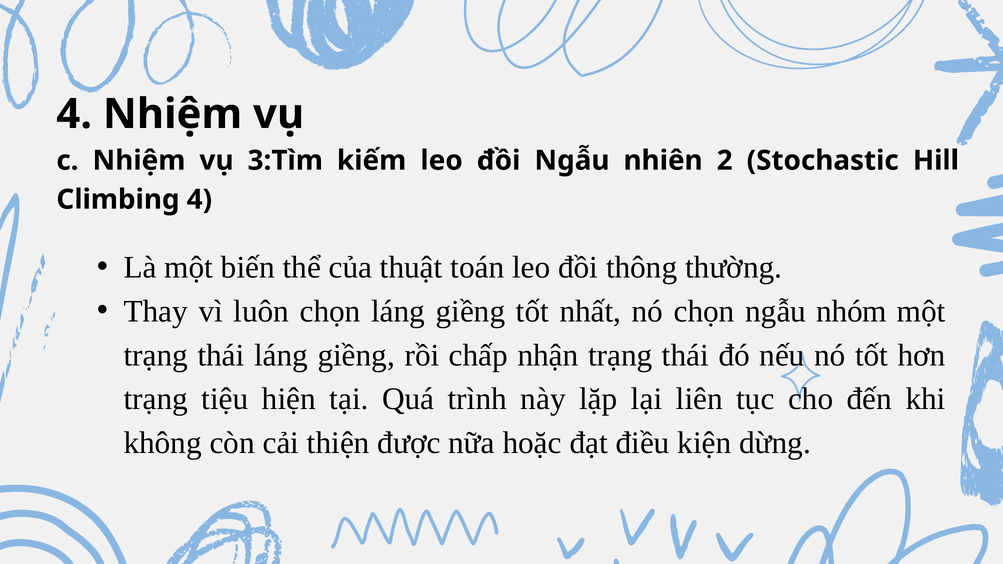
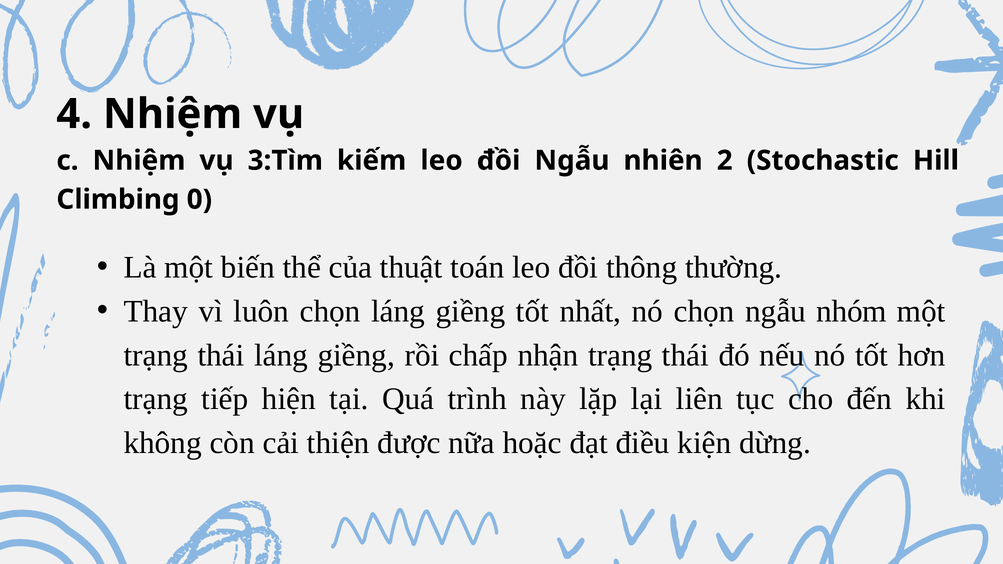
Climbing 4: 4 -> 0
tiệu: tiệu -> tiếp
